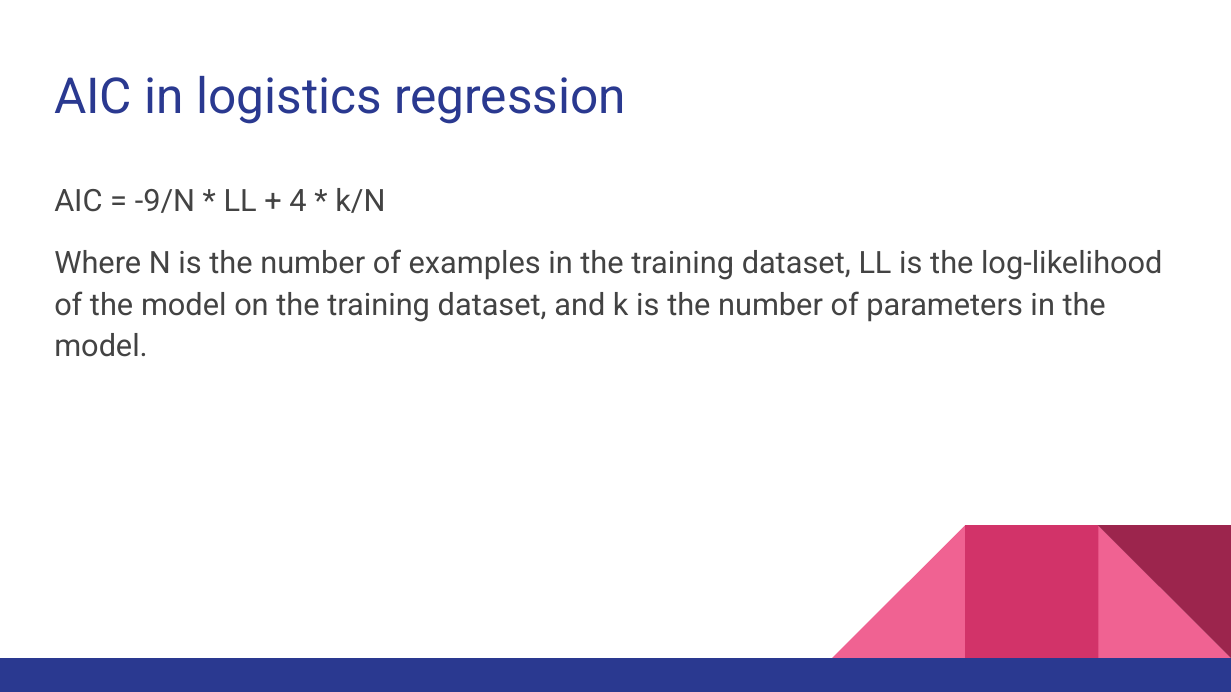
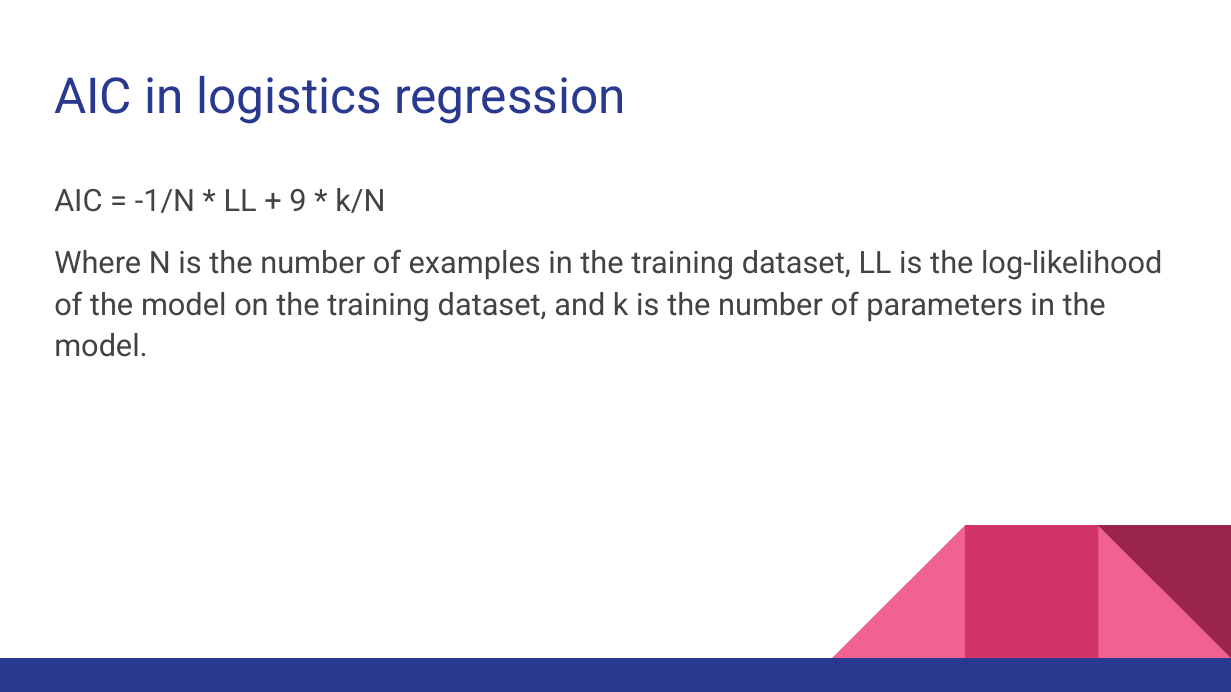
-9/N: -9/N -> -1/N
4: 4 -> 9
